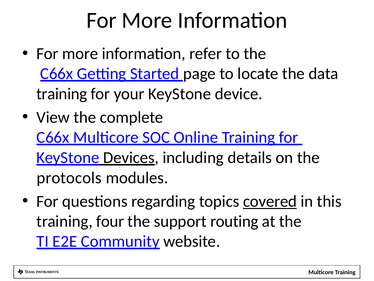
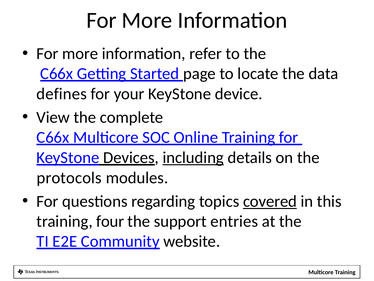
training at (62, 94): training -> defines
including underline: none -> present
routing: routing -> entries
